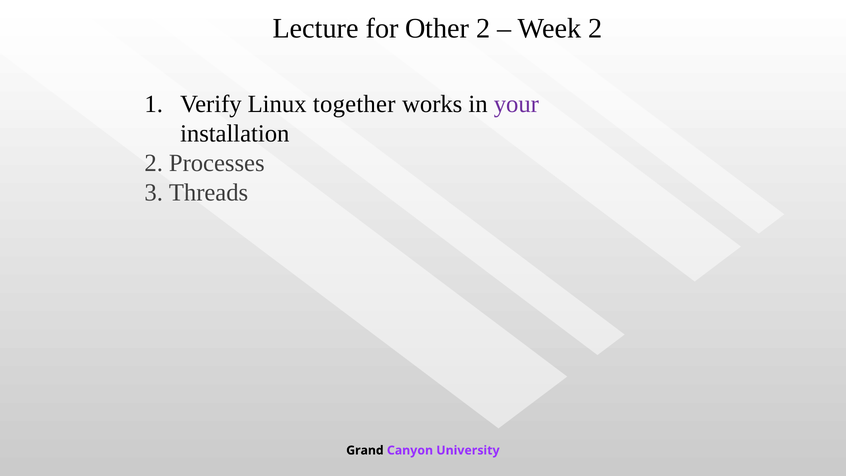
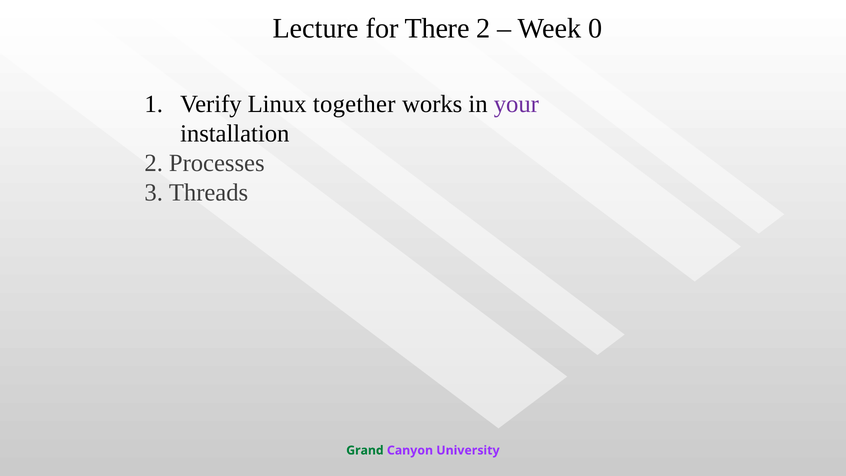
Other: Other -> There
Week 2: 2 -> 0
Grand colour: black -> green
